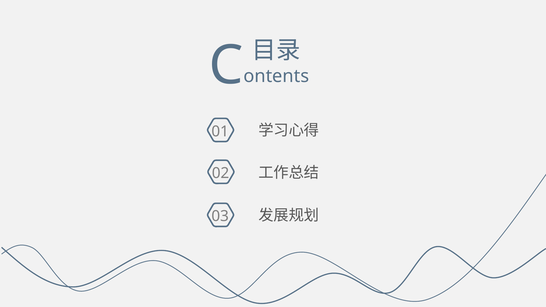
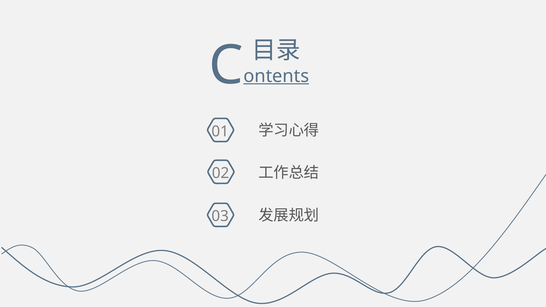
ontents underline: none -> present
